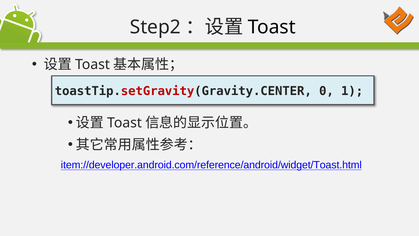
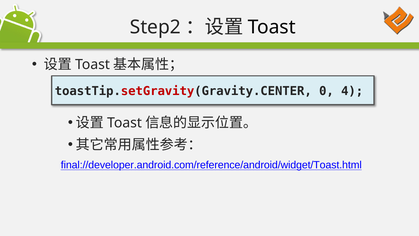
1: 1 -> 4
item://developer.android.com/reference/android/widget/Toast.html: item://developer.android.com/reference/android/widget/Toast.html -> final://developer.android.com/reference/android/widget/Toast.html
